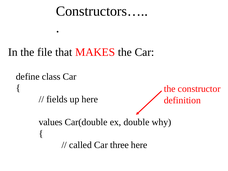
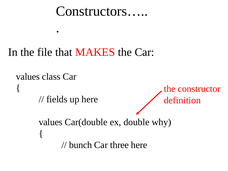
define at (28, 77): define -> values
called: called -> bunch
